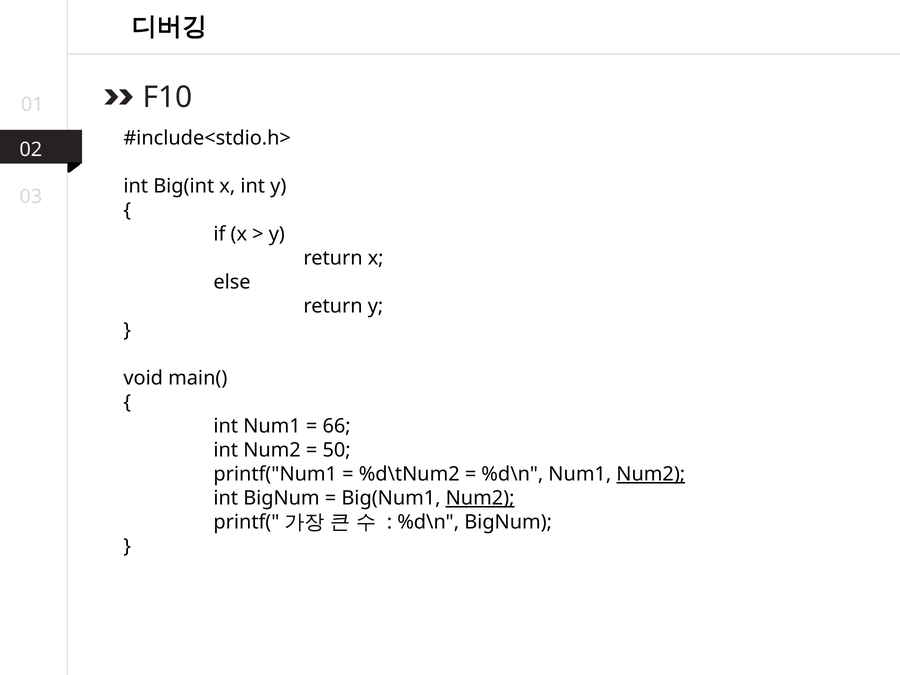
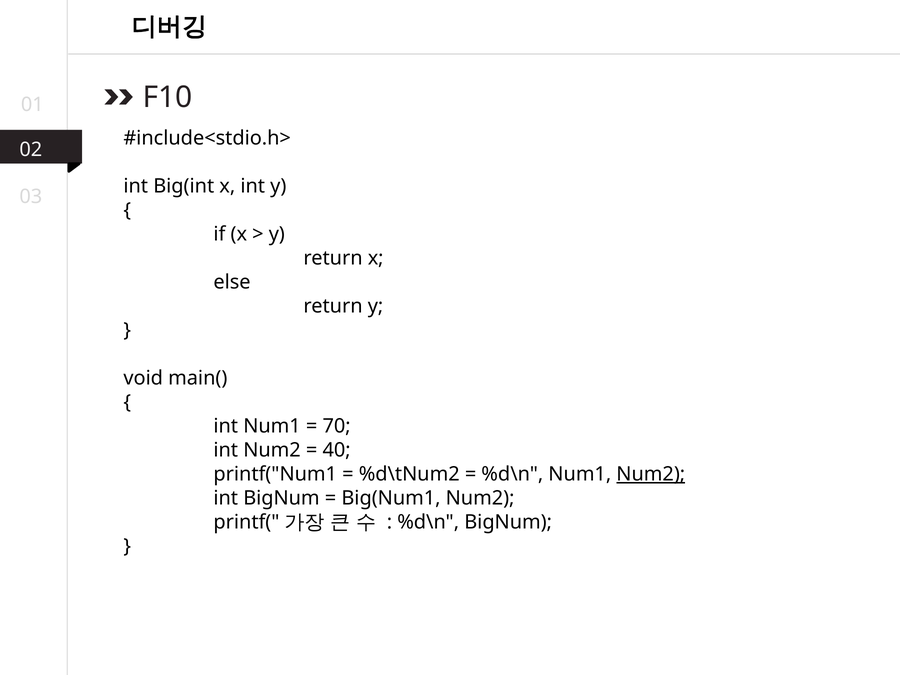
66: 66 -> 70
50: 50 -> 40
Num2 at (480, 498) underline: present -> none
